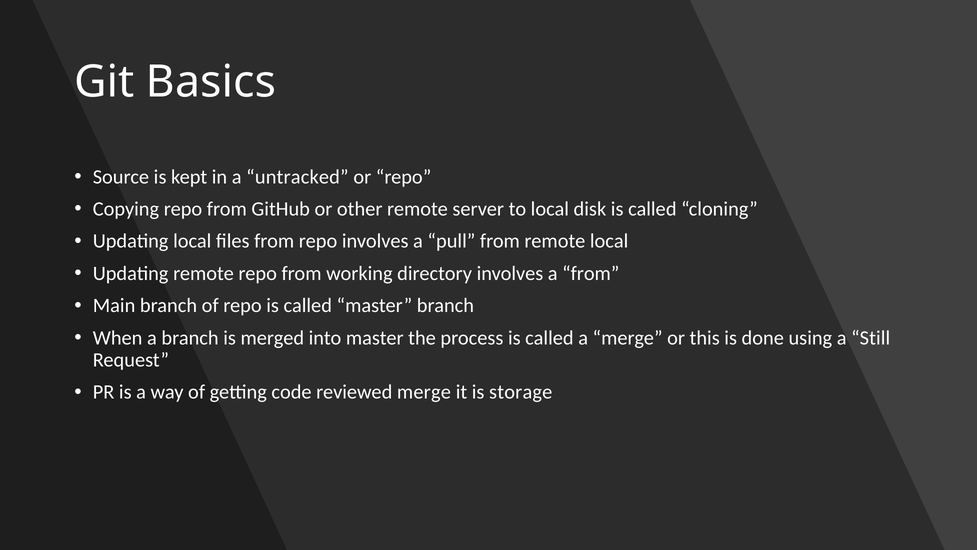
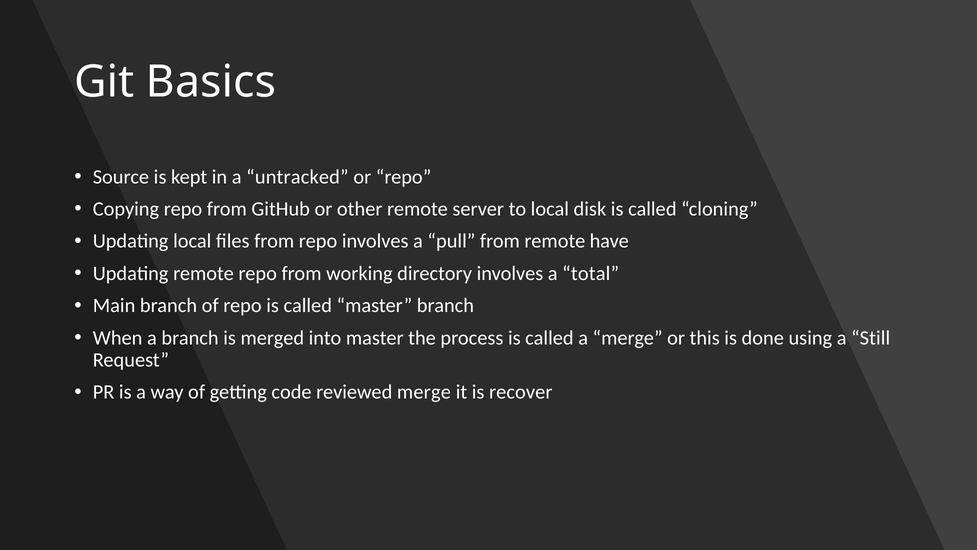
remote local: local -> have
a from: from -> total
storage: storage -> recover
